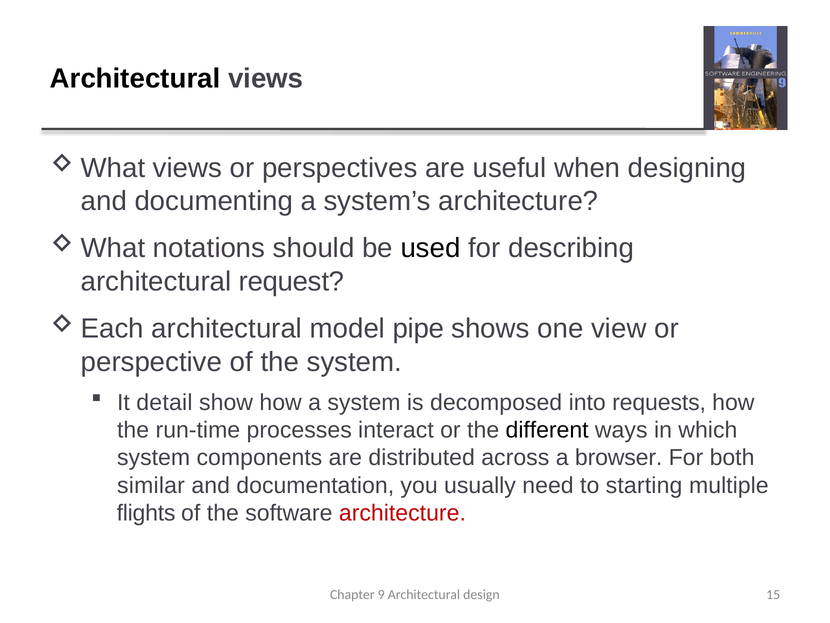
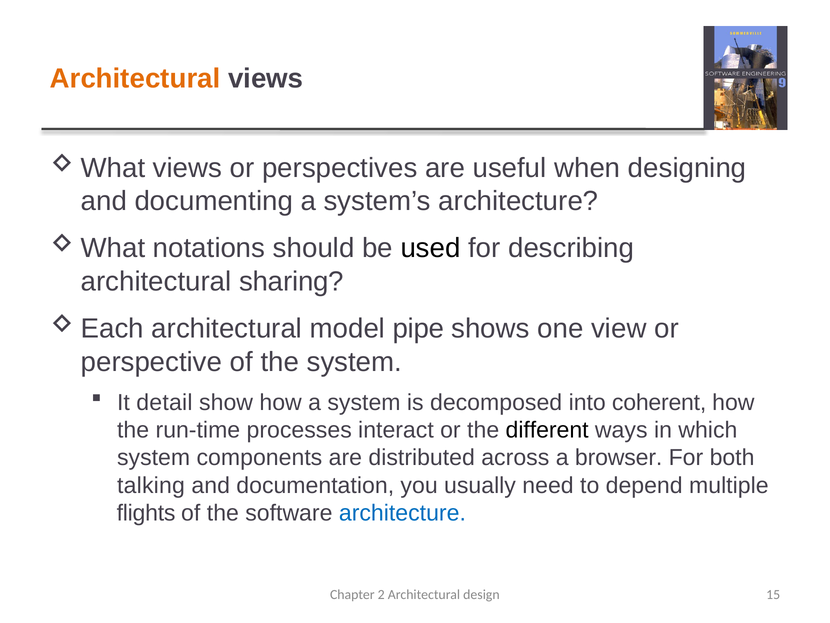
Architectural at (135, 79) colour: black -> orange
request: request -> sharing
requests: requests -> coherent
similar: similar -> talking
starting: starting -> depend
architecture at (402, 513) colour: red -> blue
9: 9 -> 2
